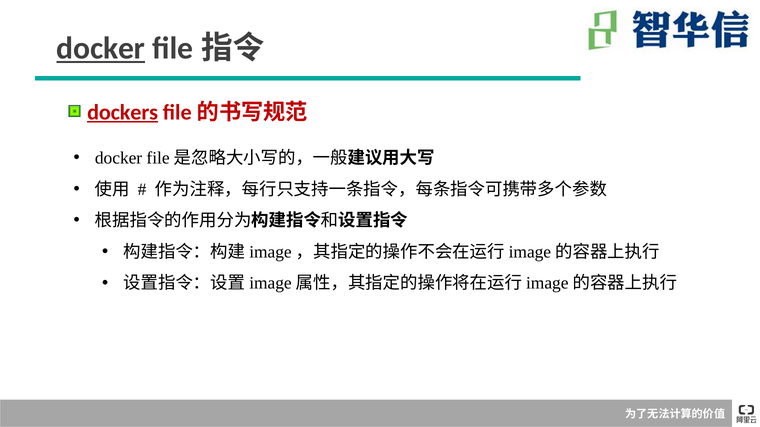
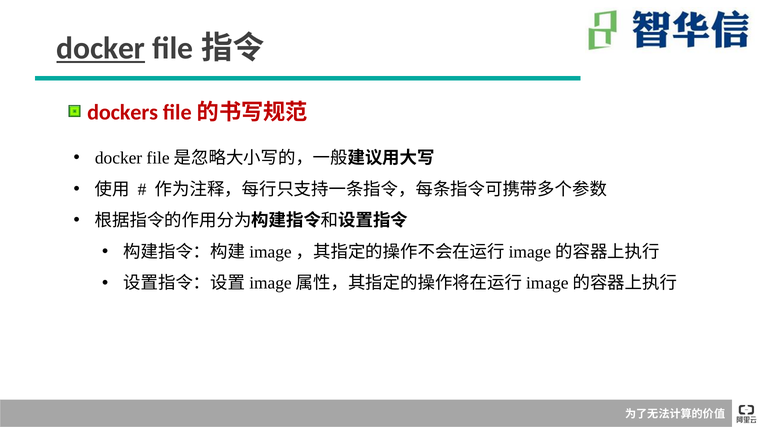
dockers underline: present -> none
